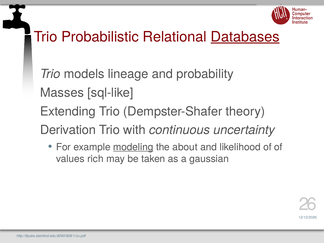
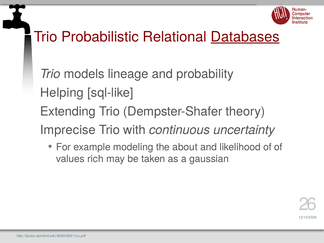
Masses: Masses -> Helping
Derivation: Derivation -> Imprecise
modeling underline: present -> none
